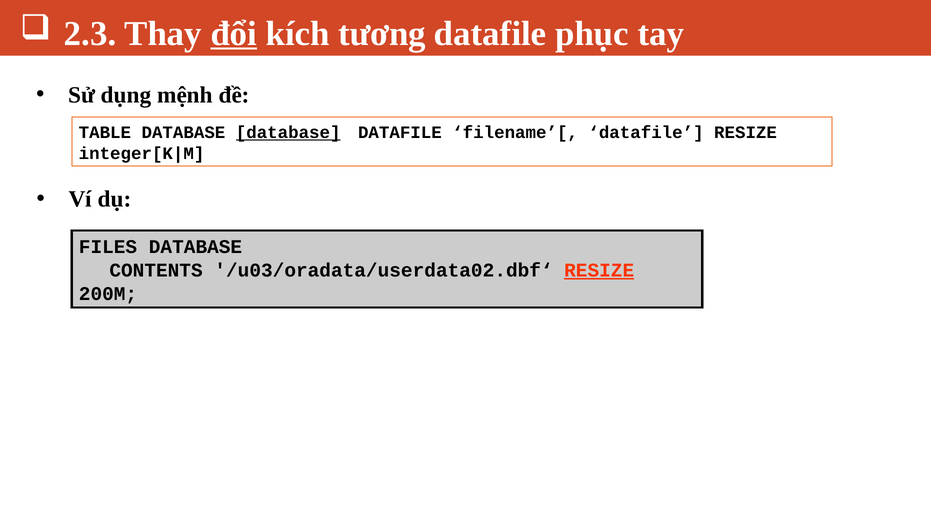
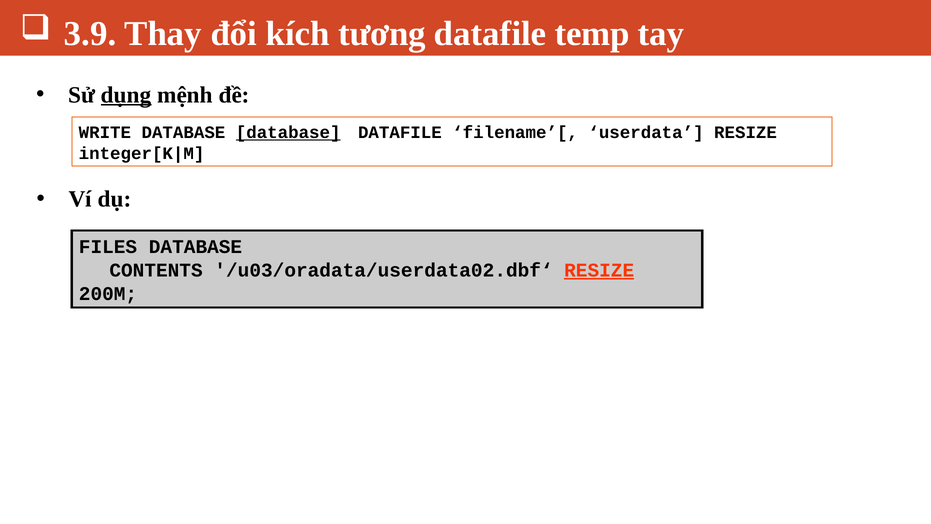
2.3: 2.3 -> 3.9
đổi underline: present -> none
phục: phục -> temp
dụng underline: none -> present
TABLE: TABLE -> WRITE
filename’[ datafile: datafile -> userdata
